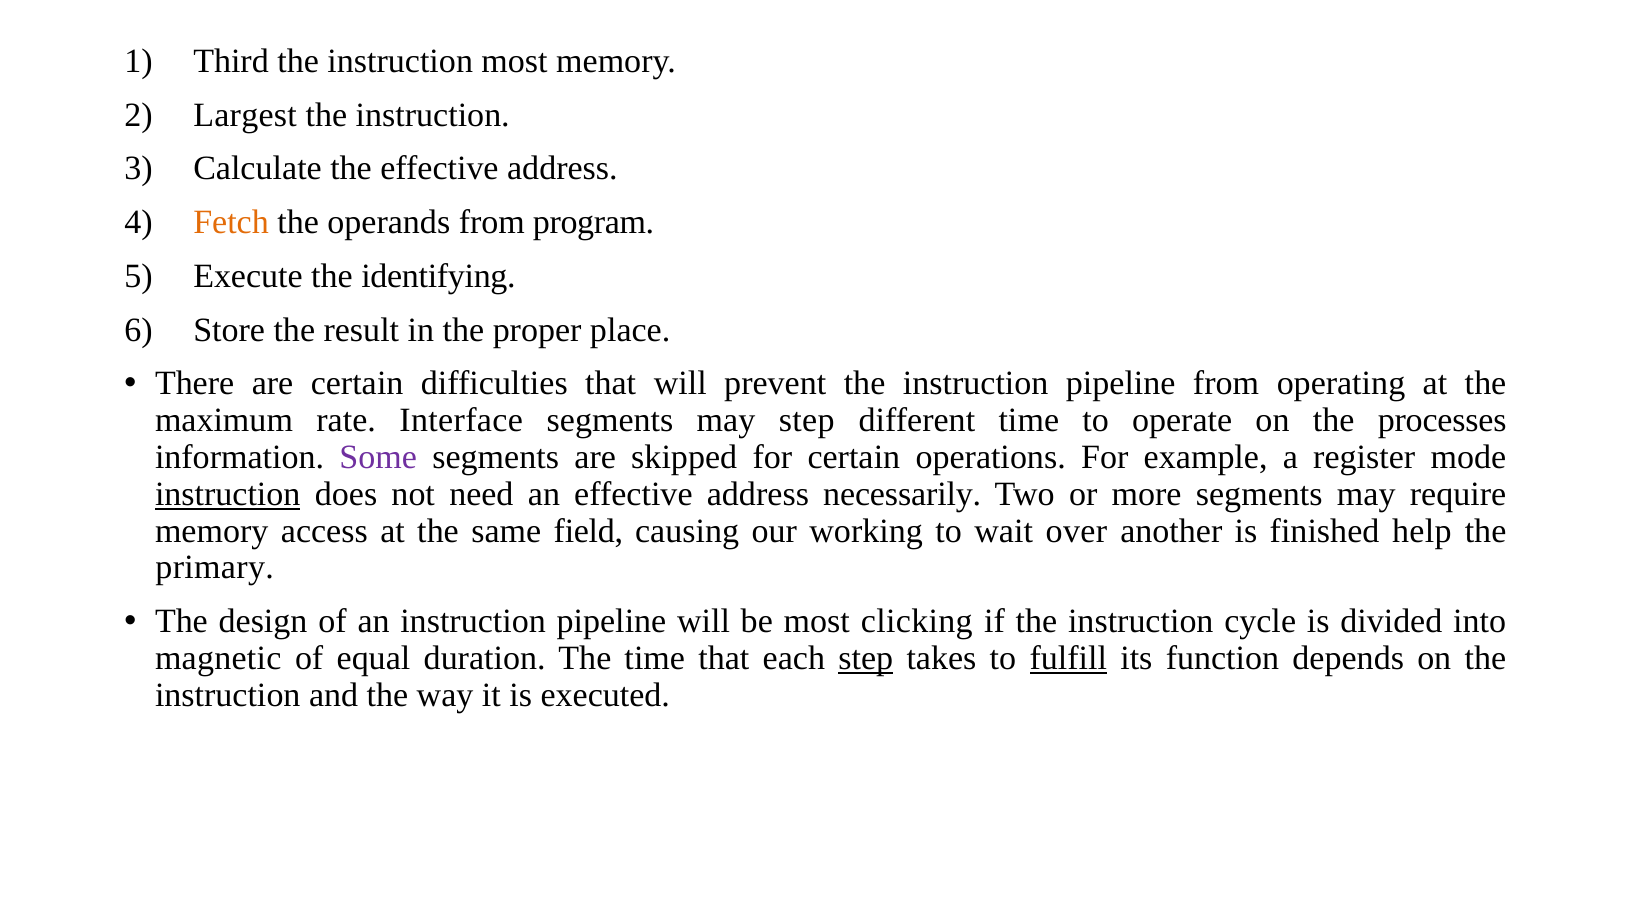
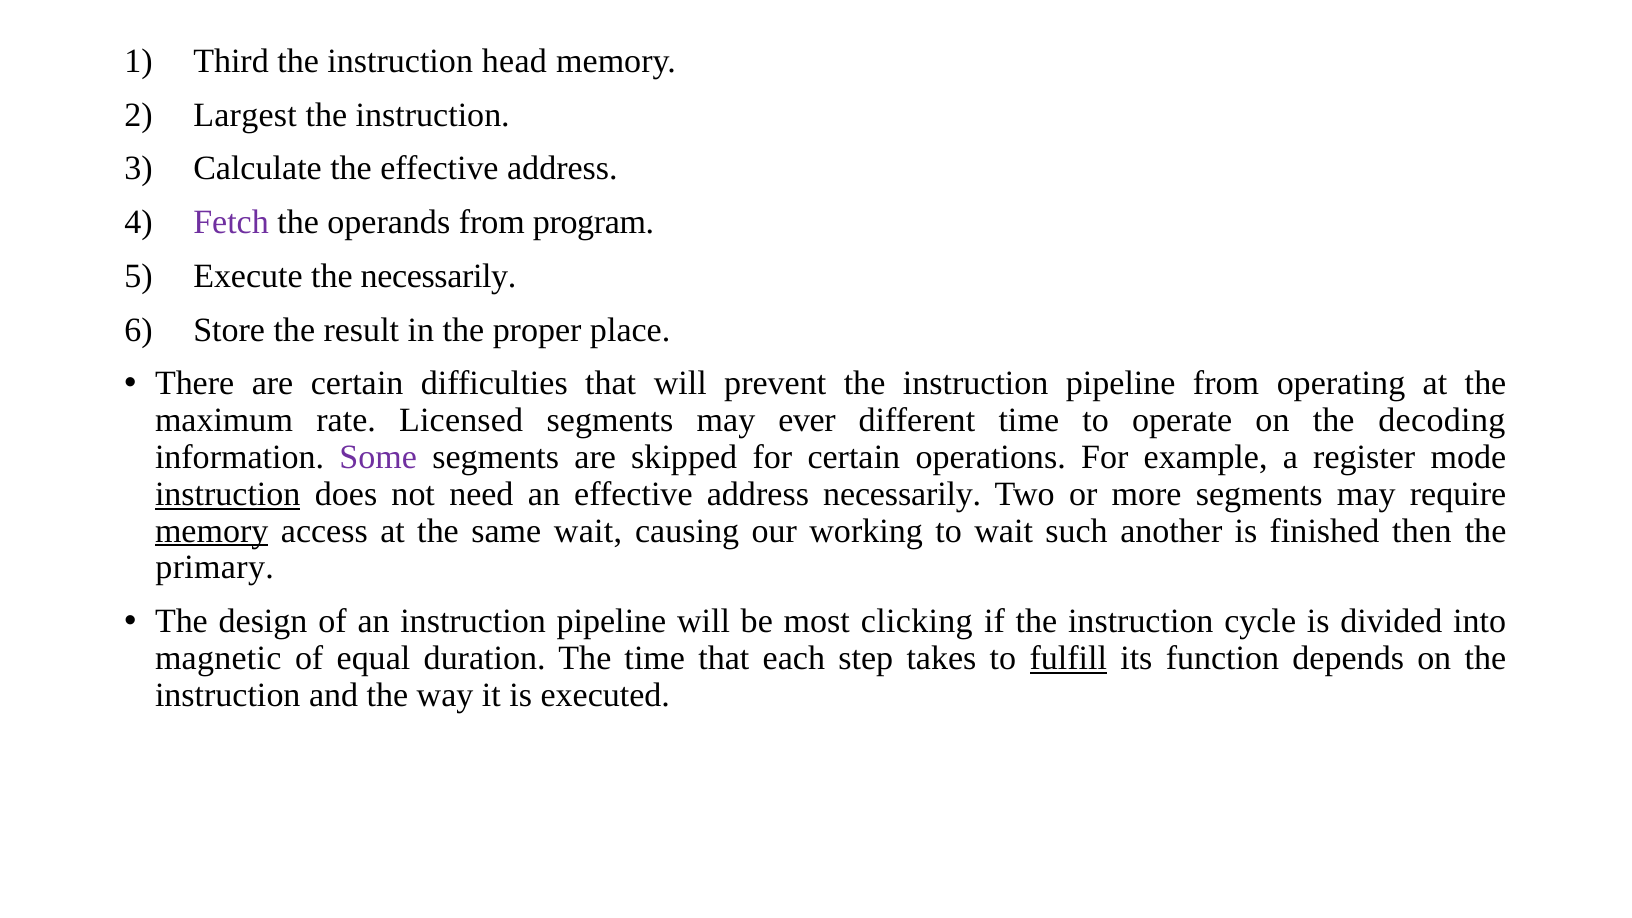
instruction most: most -> head
Fetch colour: orange -> purple
the identifying: identifying -> necessarily
Interface: Interface -> Licensed
may step: step -> ever
processes: processes -> decoding
memory at (212, 531) underline: none -> present
same field: field -> wait
over: over -> such
help: help -> then
step at (866, 658) underline: present -> none
